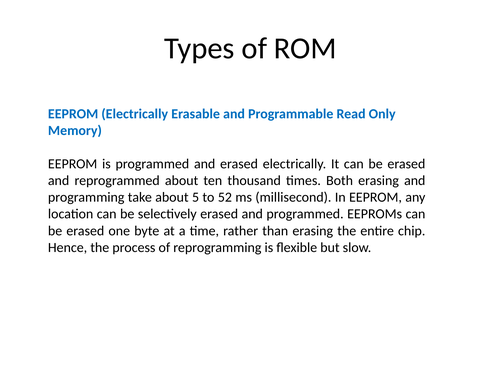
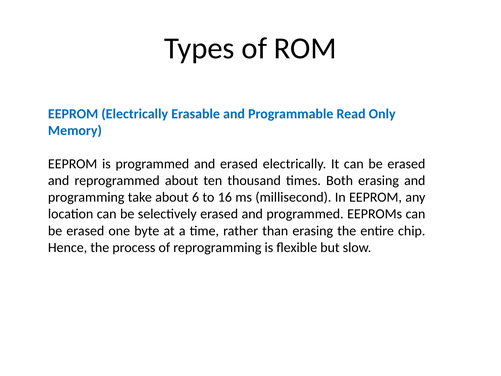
5: 5 -> 6
52: 52 -> 16
